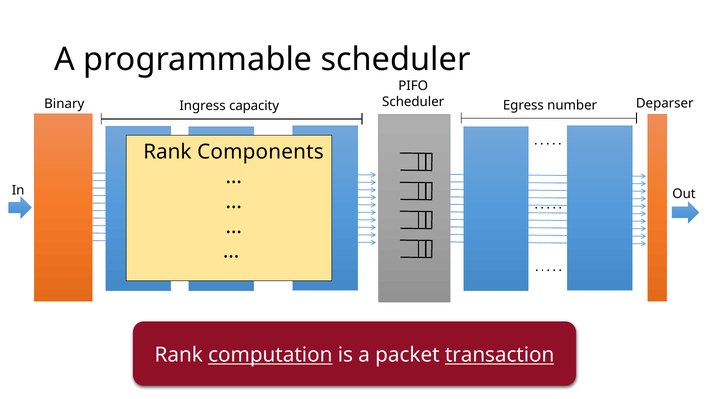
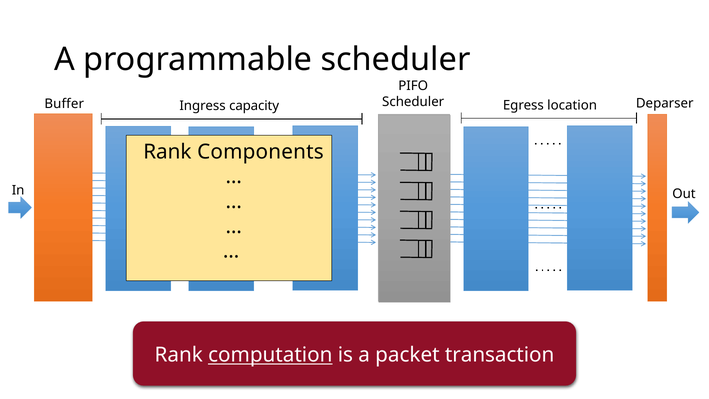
Binary: Binary -> Buffer
number: number -> location
transaction underline: present -> none
